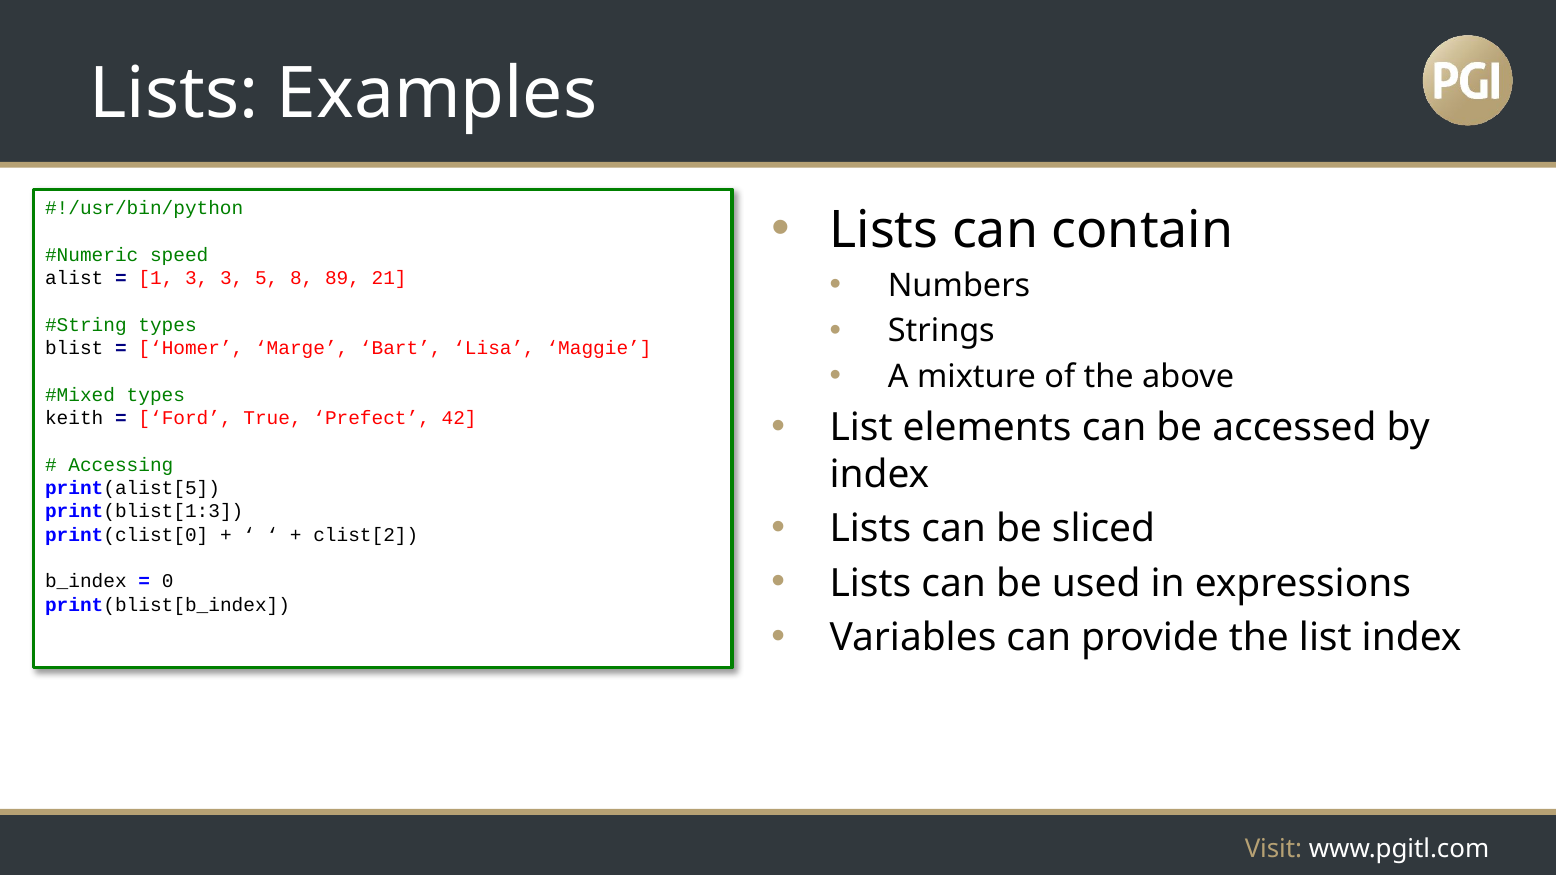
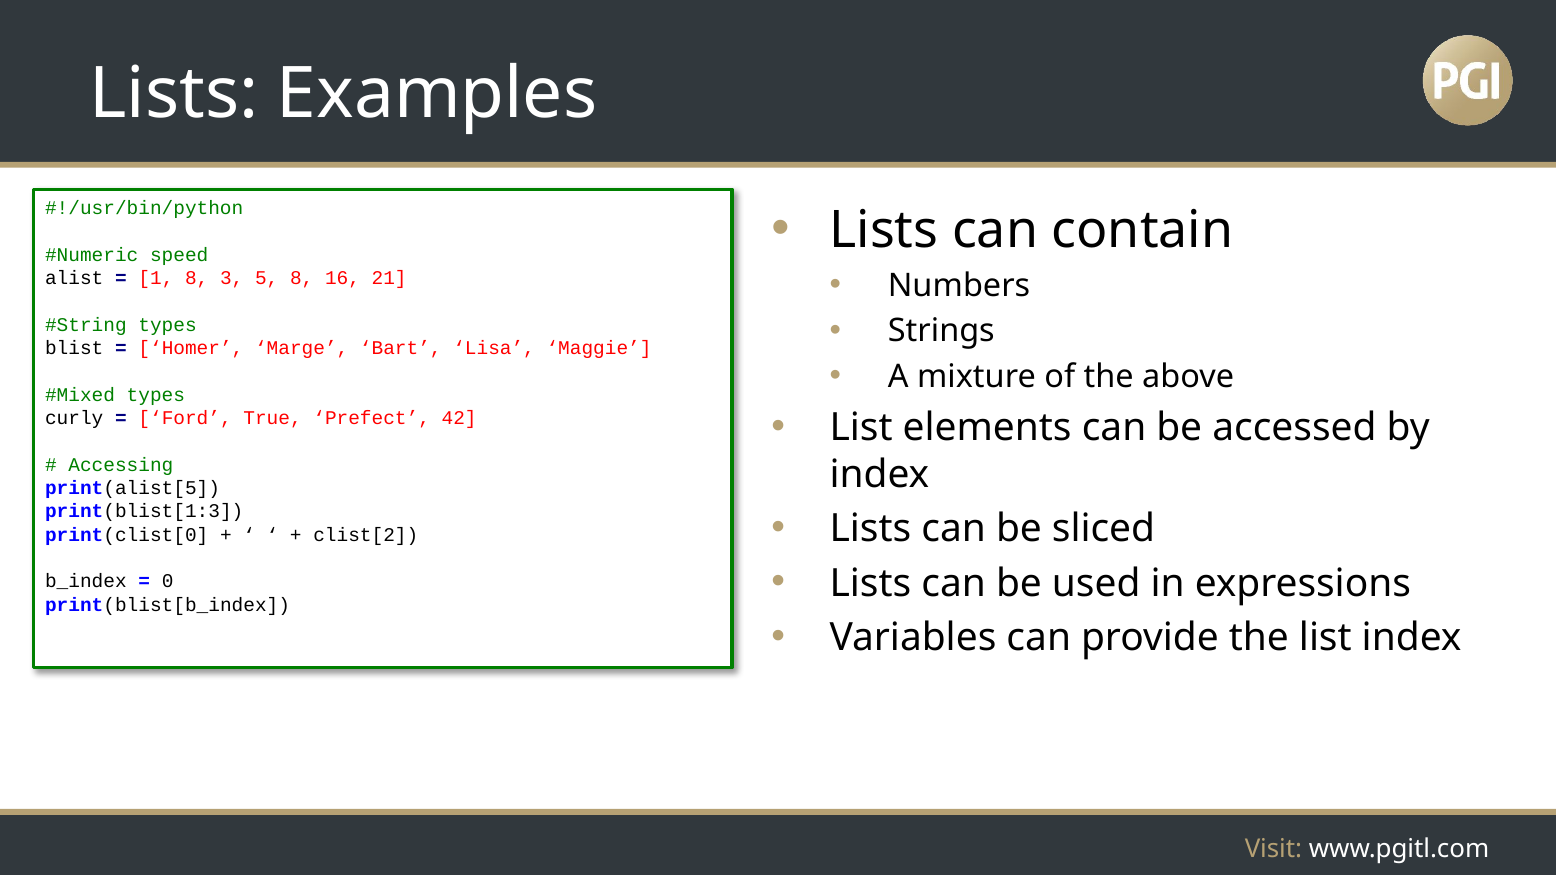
1 3: 3 -> 8
89: 89 -> 16
keith: keith -> curly
